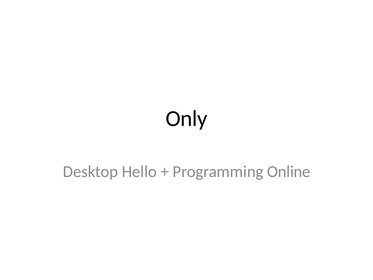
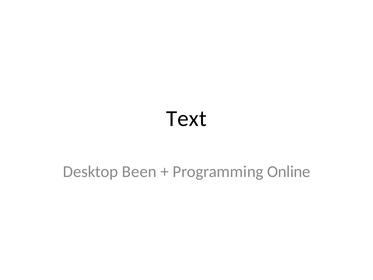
Only: Only -> Text
Hello: Hello -> Been
